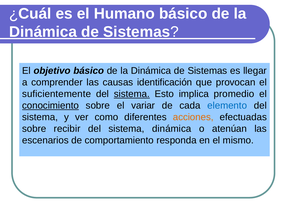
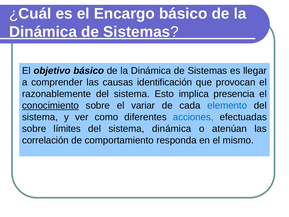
Humano: Humano -> Encargo
suficientemente: suficientemente -> razonablemente
sistema at (132, 94) underline: present -> none
promedio: promedio -> presencia
acciones colour: orange -> blue
recibir: recibir -> límites
escenarios: escenarios -> correlación
